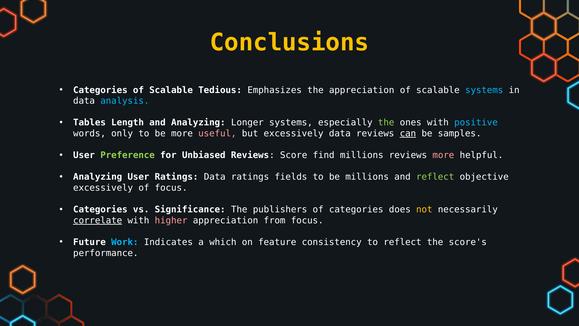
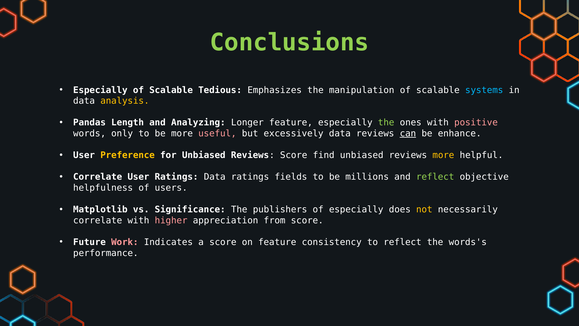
Conclusions colour: yellow -> light green
Categories at (100, 90): Categories -> Especially
the appreciation: appreciation -> manipulation
analysis colour: light blue -> yellow
Tables: Tables -> Pandas
Longer systems: systems -> feature
positive colour: light blue -> pink
samples: samples -> enhance
Preference colour: light green -> yellow
find millions: millions -> unbiased
more at (443, 155) colour: pink -> yellow
Analyzing at (98, 177): Analyzing -> Correlate
excessively at (103, 188): excessively -> helpfulness
of focus: focus -> users
Categories at (100, 209): Categories -> Matplotlib
of categories: categories -> especially
correlate at (98, 220) underline: present -> none
from focus: focus -> score
Work colour: light blue -> pink
a which: which -> score
score's: score's -> words's
